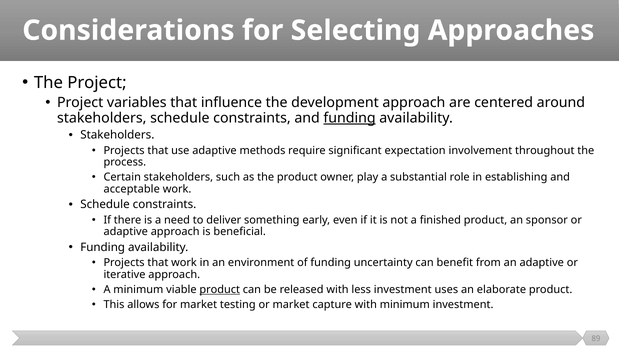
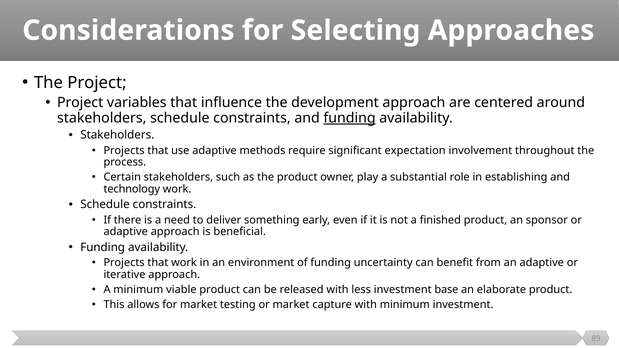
acceptable: acceptable -> technology
product at (220, 290) underline: present -> none
uses: uses -> base
